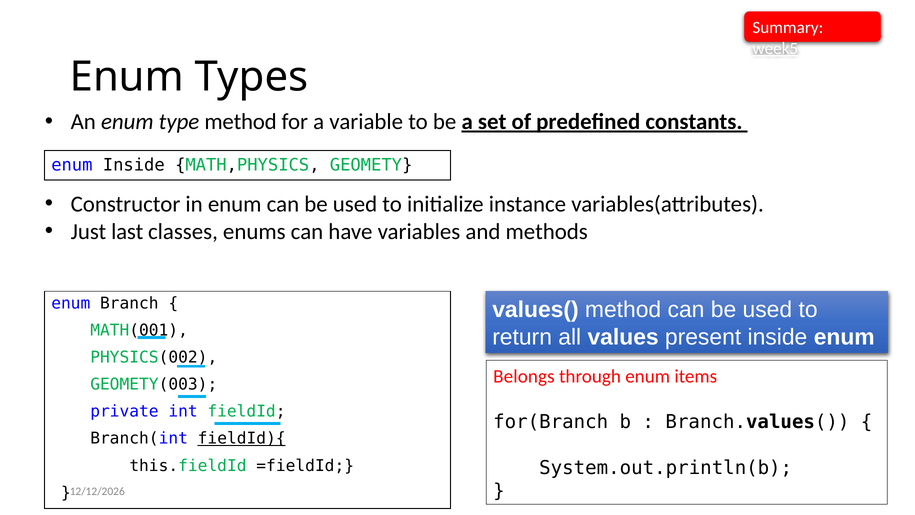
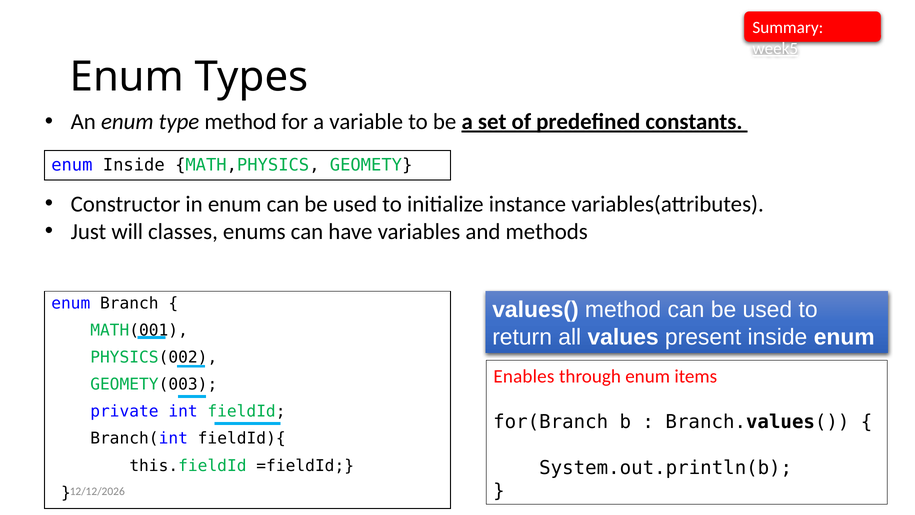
last: last -> will
Belongs: Belongs -> Enables
fieldId){ underline: present -> none
